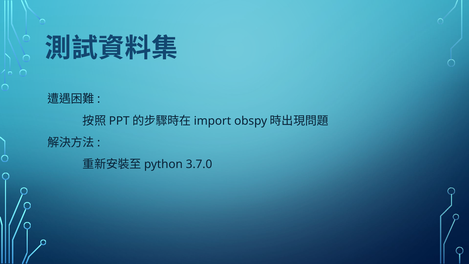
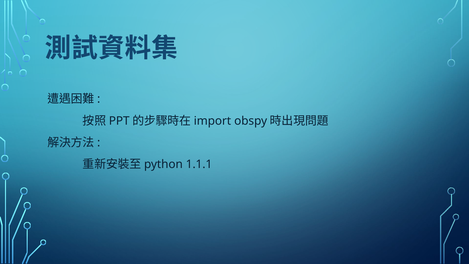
3.7.0: 3.7.0 -> 1.1.1
